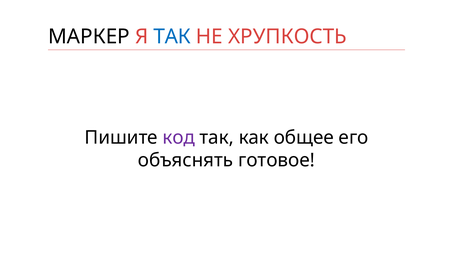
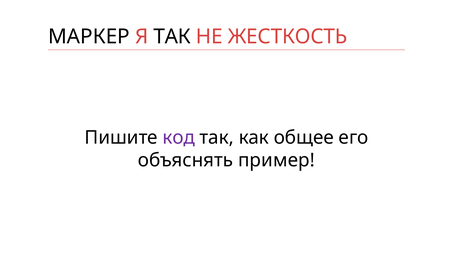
ТАК at (172, 37) colour: blue -> black
ХРУПКОСТЬ: ХРУПКОСТЬ -> ЖЕСТКОСТЬ
готовое: готовое -> пример
